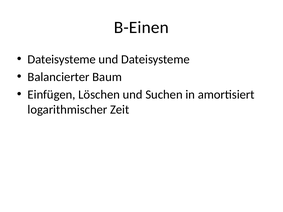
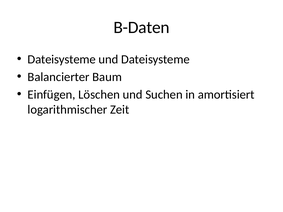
B-Einen: B-Einen -> B-Daten
